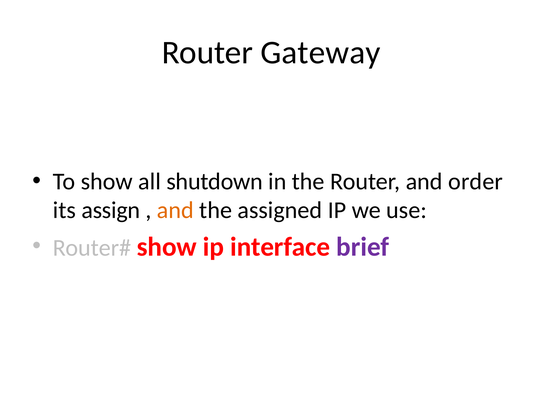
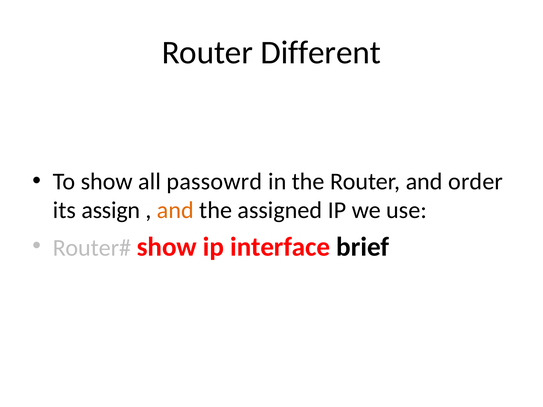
Gateway: Gateway -> Different
shutdown: shutdown -> passowrd
brief colour: purple -> black
